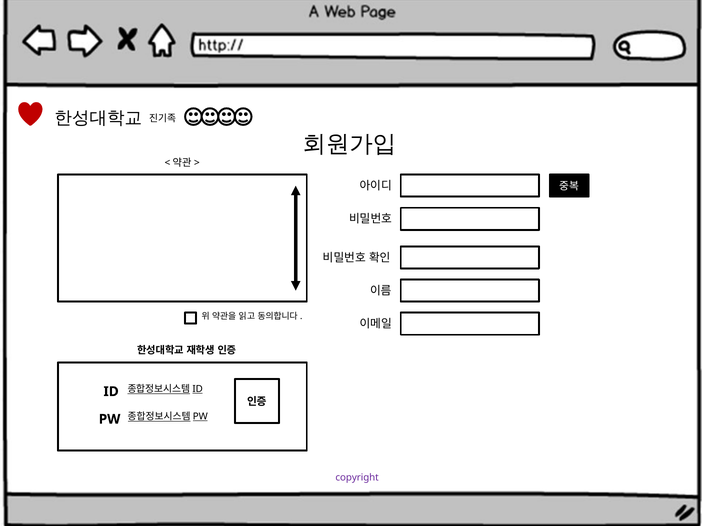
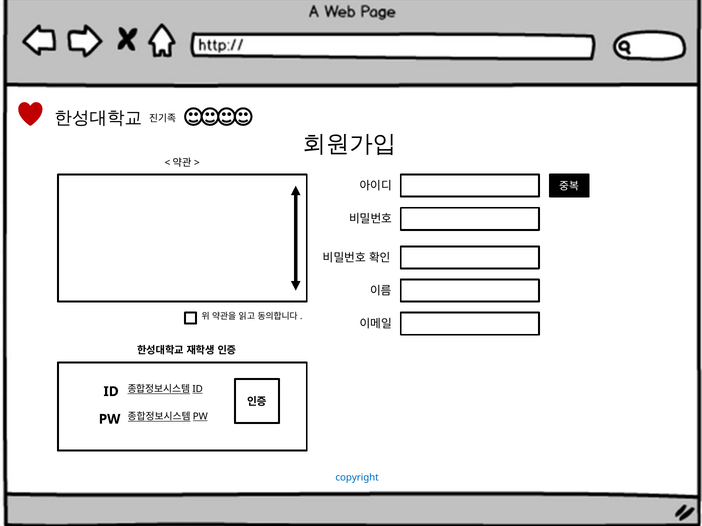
copyright colour: purple -> blue
